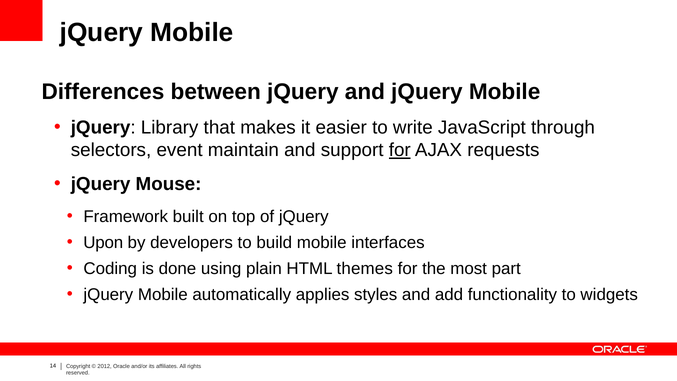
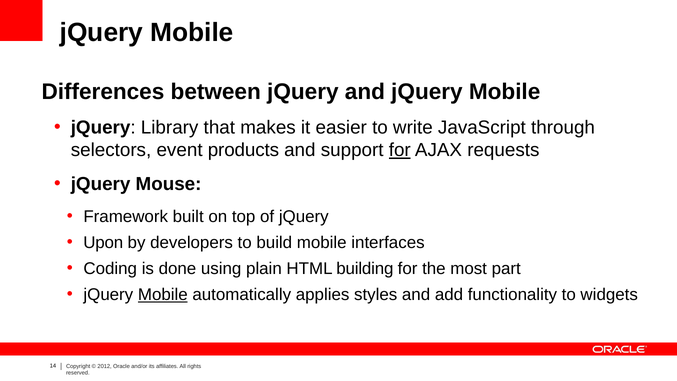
maintain: maintain -> products
themes: themes -> building
Mobile at (163, 294) underline: none -> present
